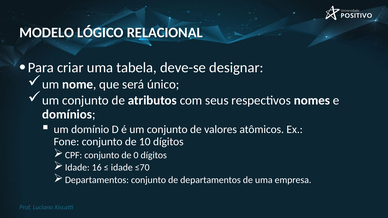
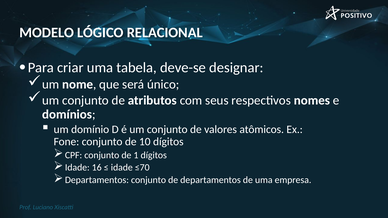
0: 0 -> 1
